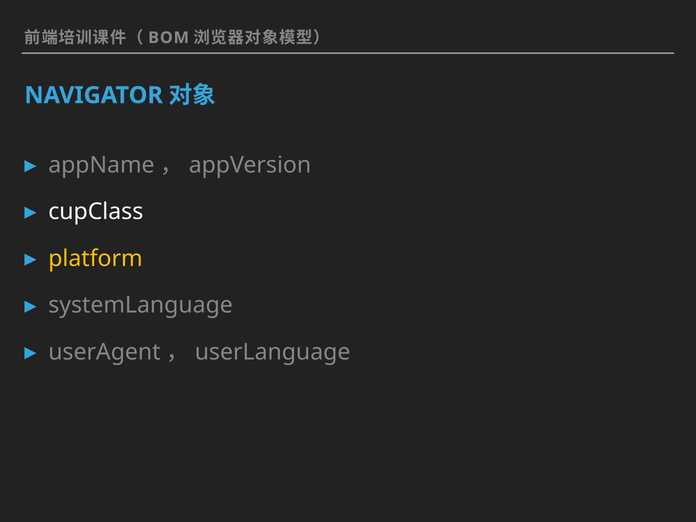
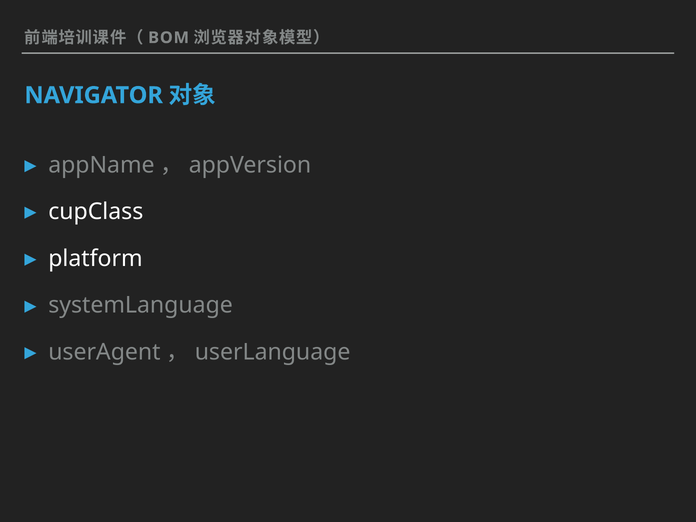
platform colour: yellow -> white
